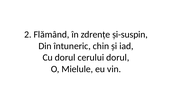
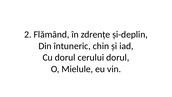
și-suspin: și-suspin -> și-deplin
